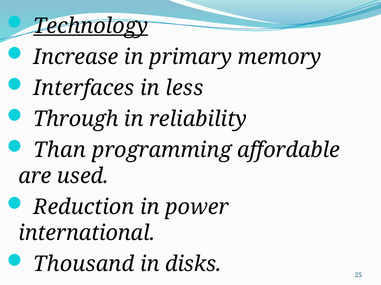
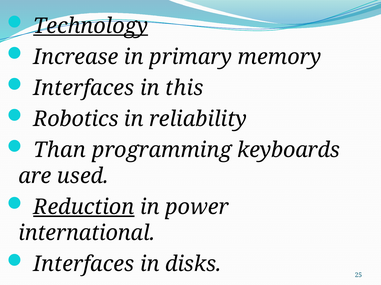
less: less -> this
Through: Through -> Robotics
affordable: affordable -> keyboards
Reduction underline: none -> present
Thousand at (84, 265): Thousand -> Interfaces
